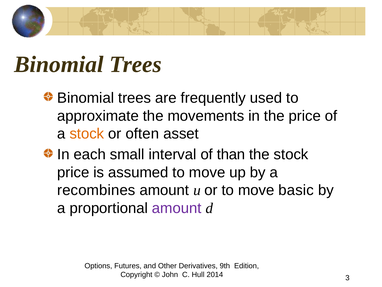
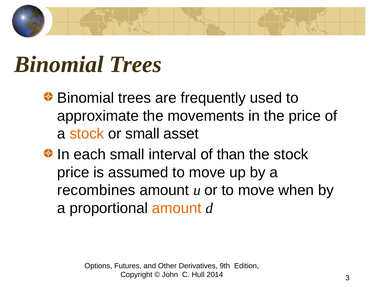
or often: often -> small
basic: basic -> when
amount at (177, 208) colour: purple -> orange
